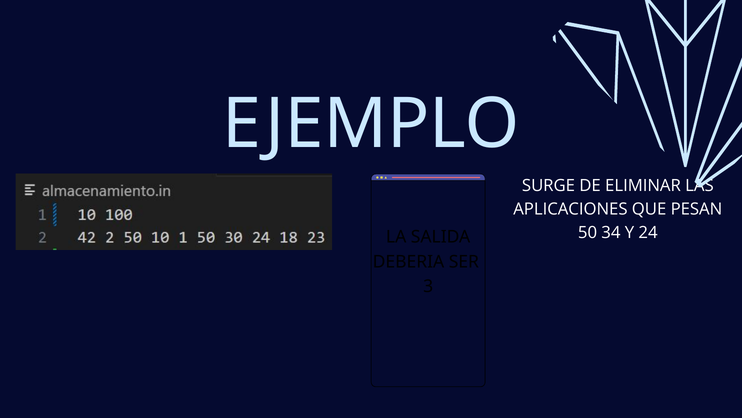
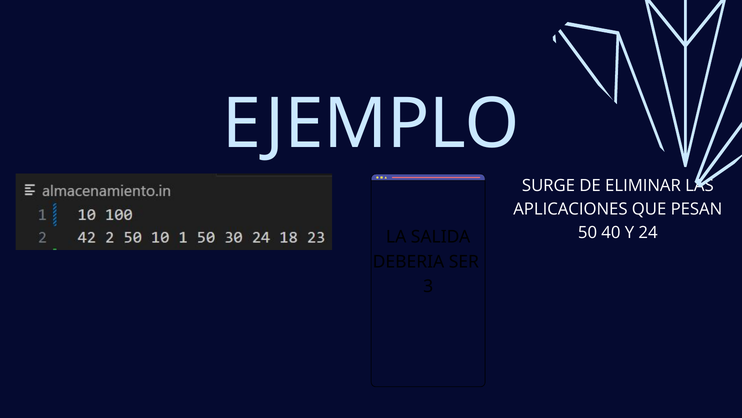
34: 34 -> 40
